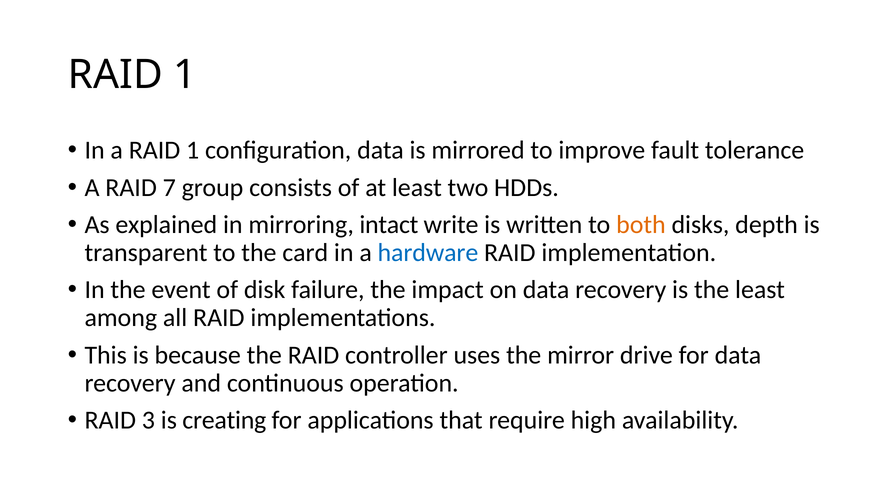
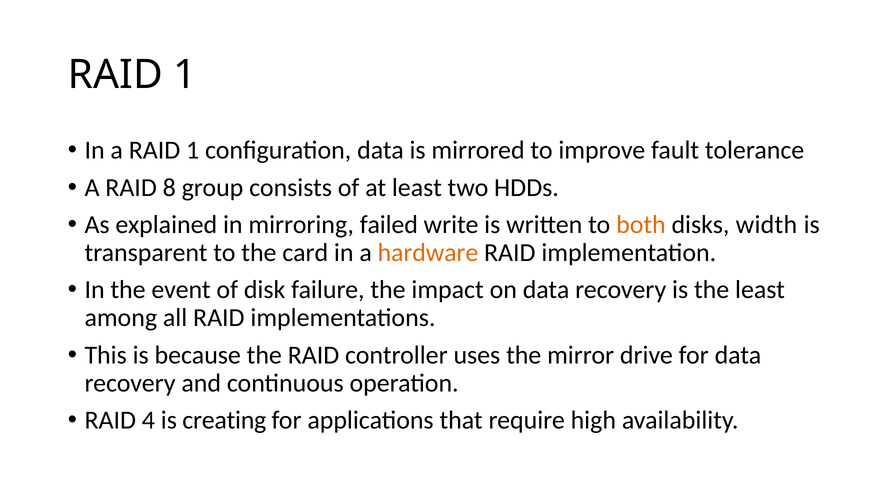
7: 7 -> 8
intact: intact -> failed
depth: depth -> width
hardware colour: blue -> orange
3: 3 -> 4
